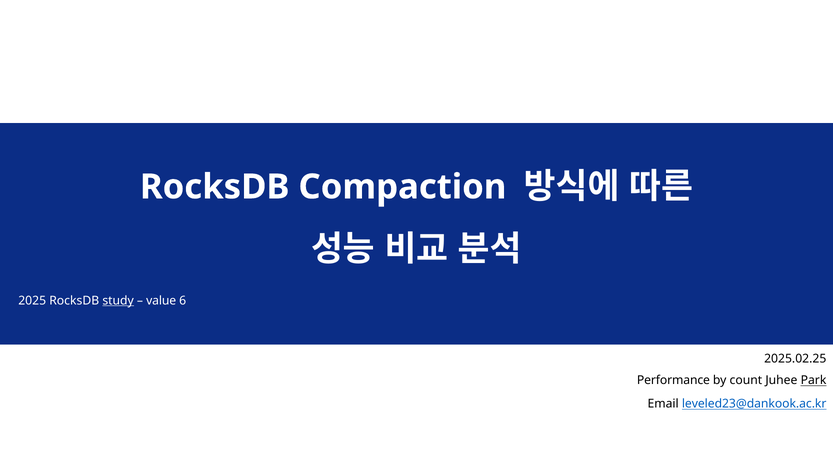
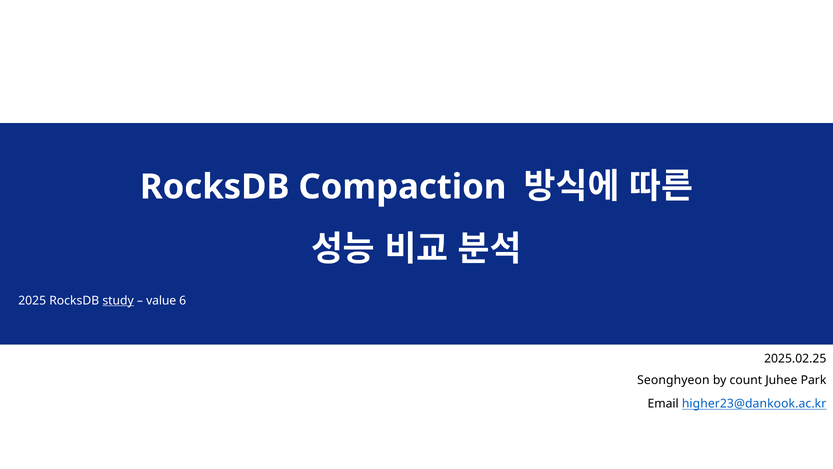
Performance: Performance -> Seonghyeon
Park underline: present -> none
leveled23@dankook.ac.kr: leveled23@dankook.ac.kr -> higher23@dankook.ac.kr
